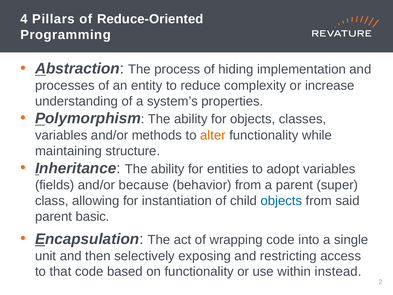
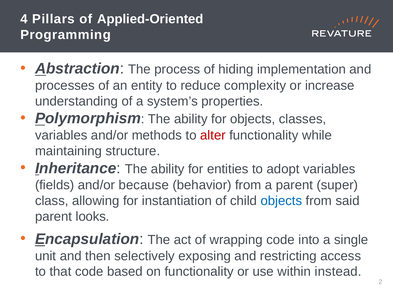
Reduce-Oriented: Reduce-Oriented -> Applied-Oriented
alter colour: orange -> red
basic: basic -> looks
